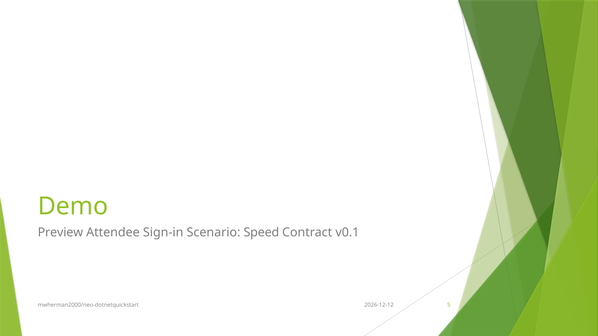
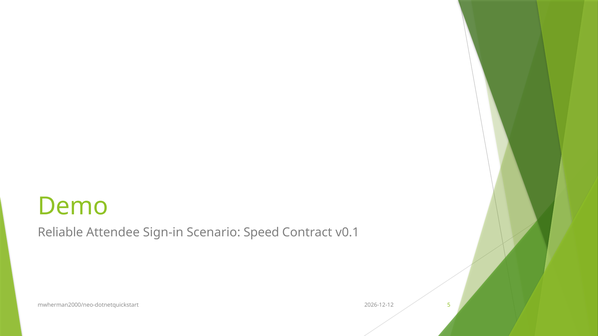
Preview: Preview -> Reliable
